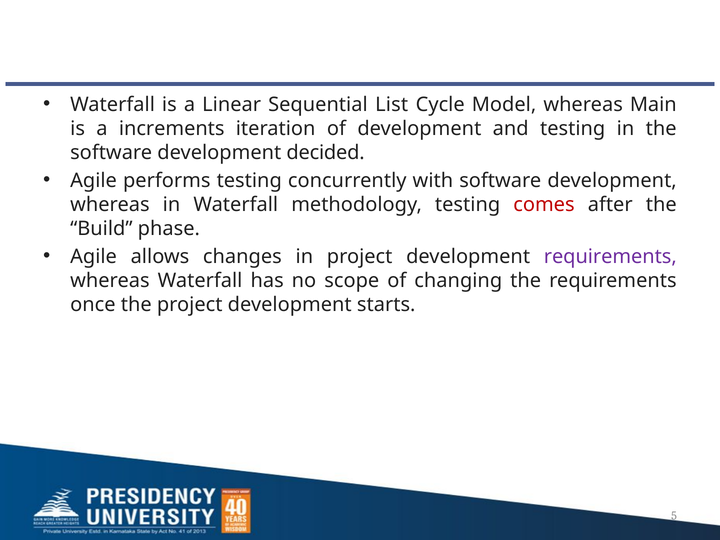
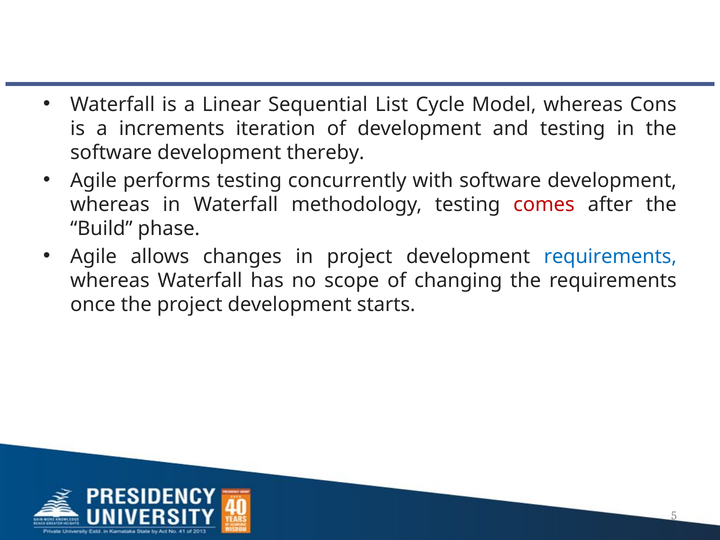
Main: Main -> Cons
decided: decided -> thereby
requirements at (610, 257) colour: purple -> blue
